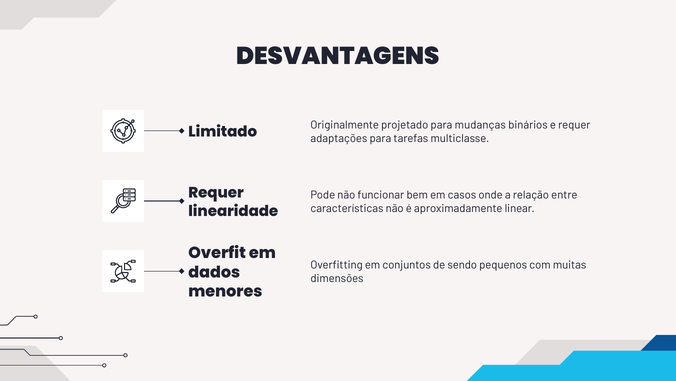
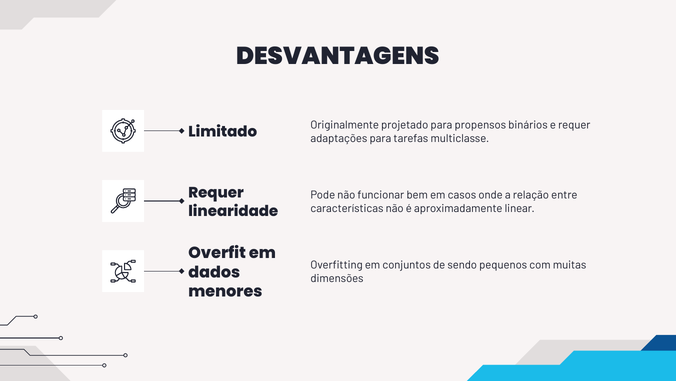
mudanças: mudanças -> propensos
